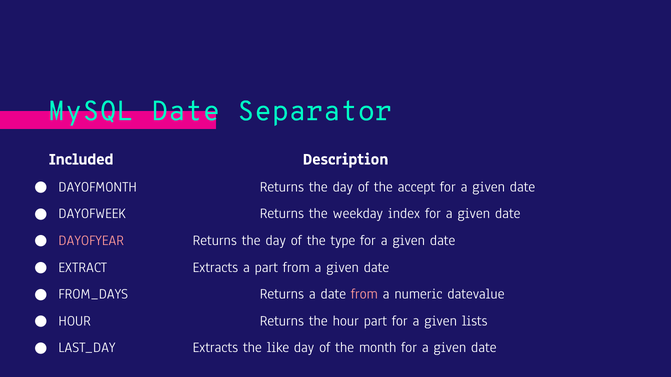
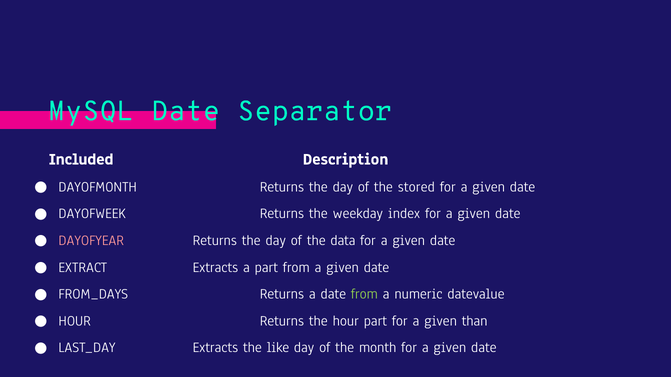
accept: accept -> stored
type: type -> data
from at (364, 294) colour: pink -> light green
lists: lists -> than
